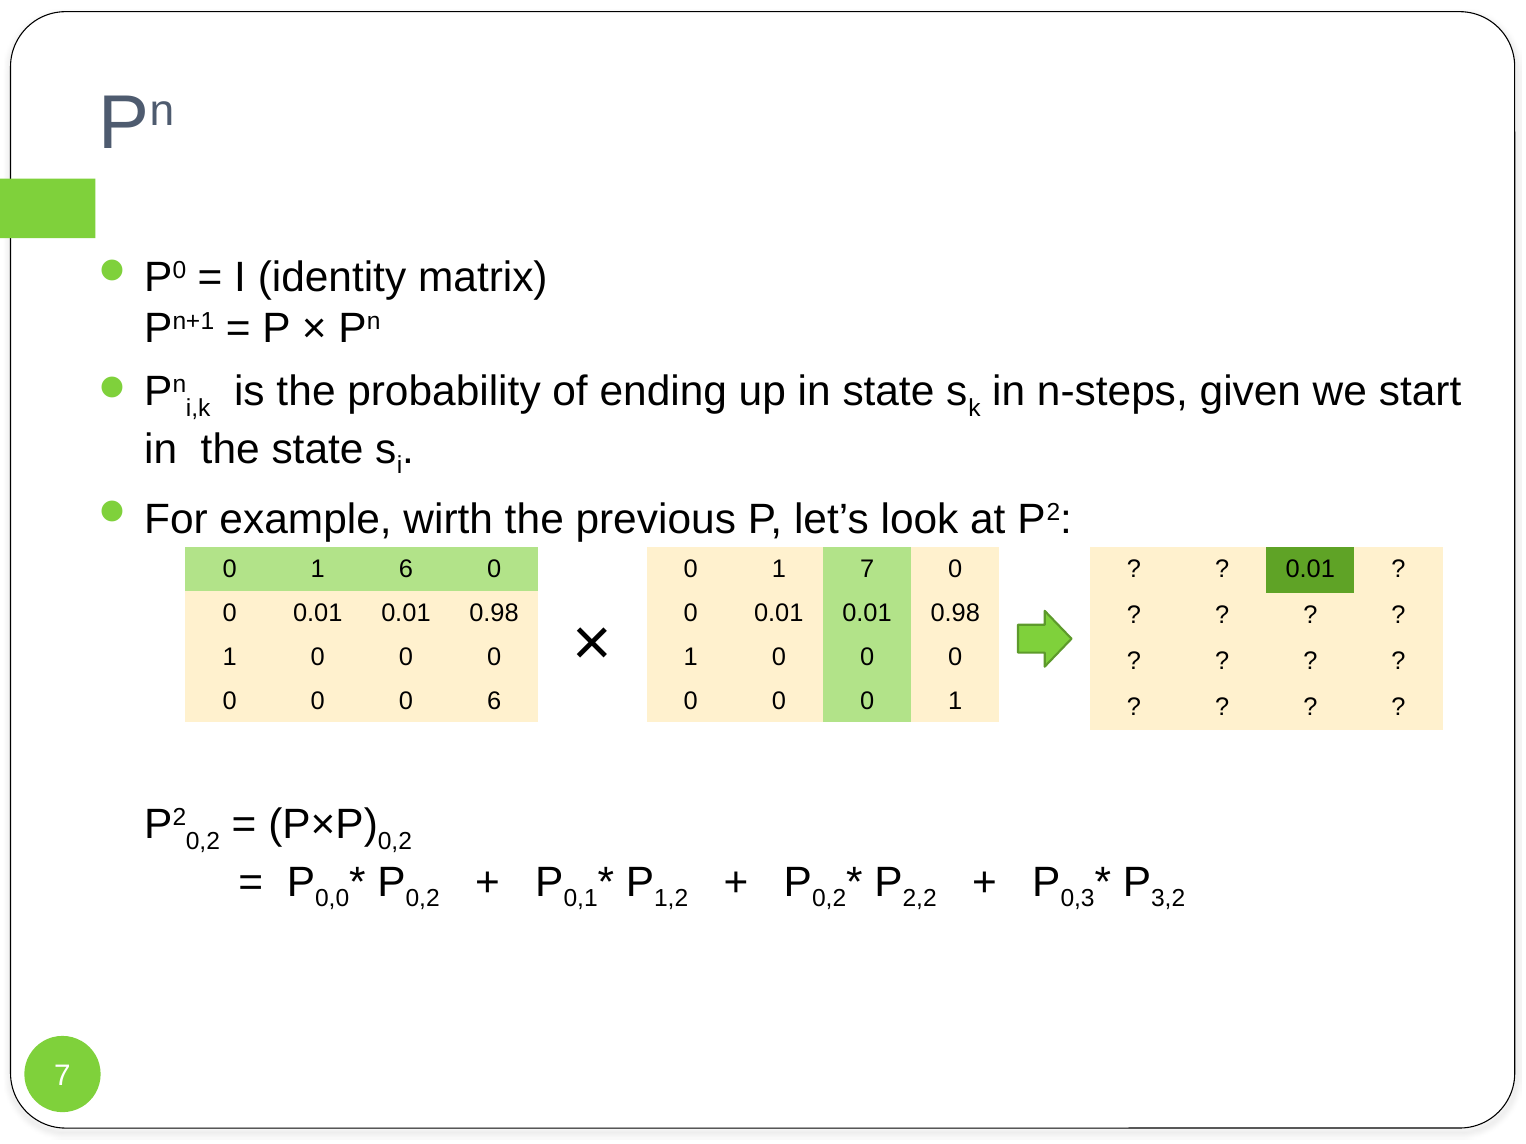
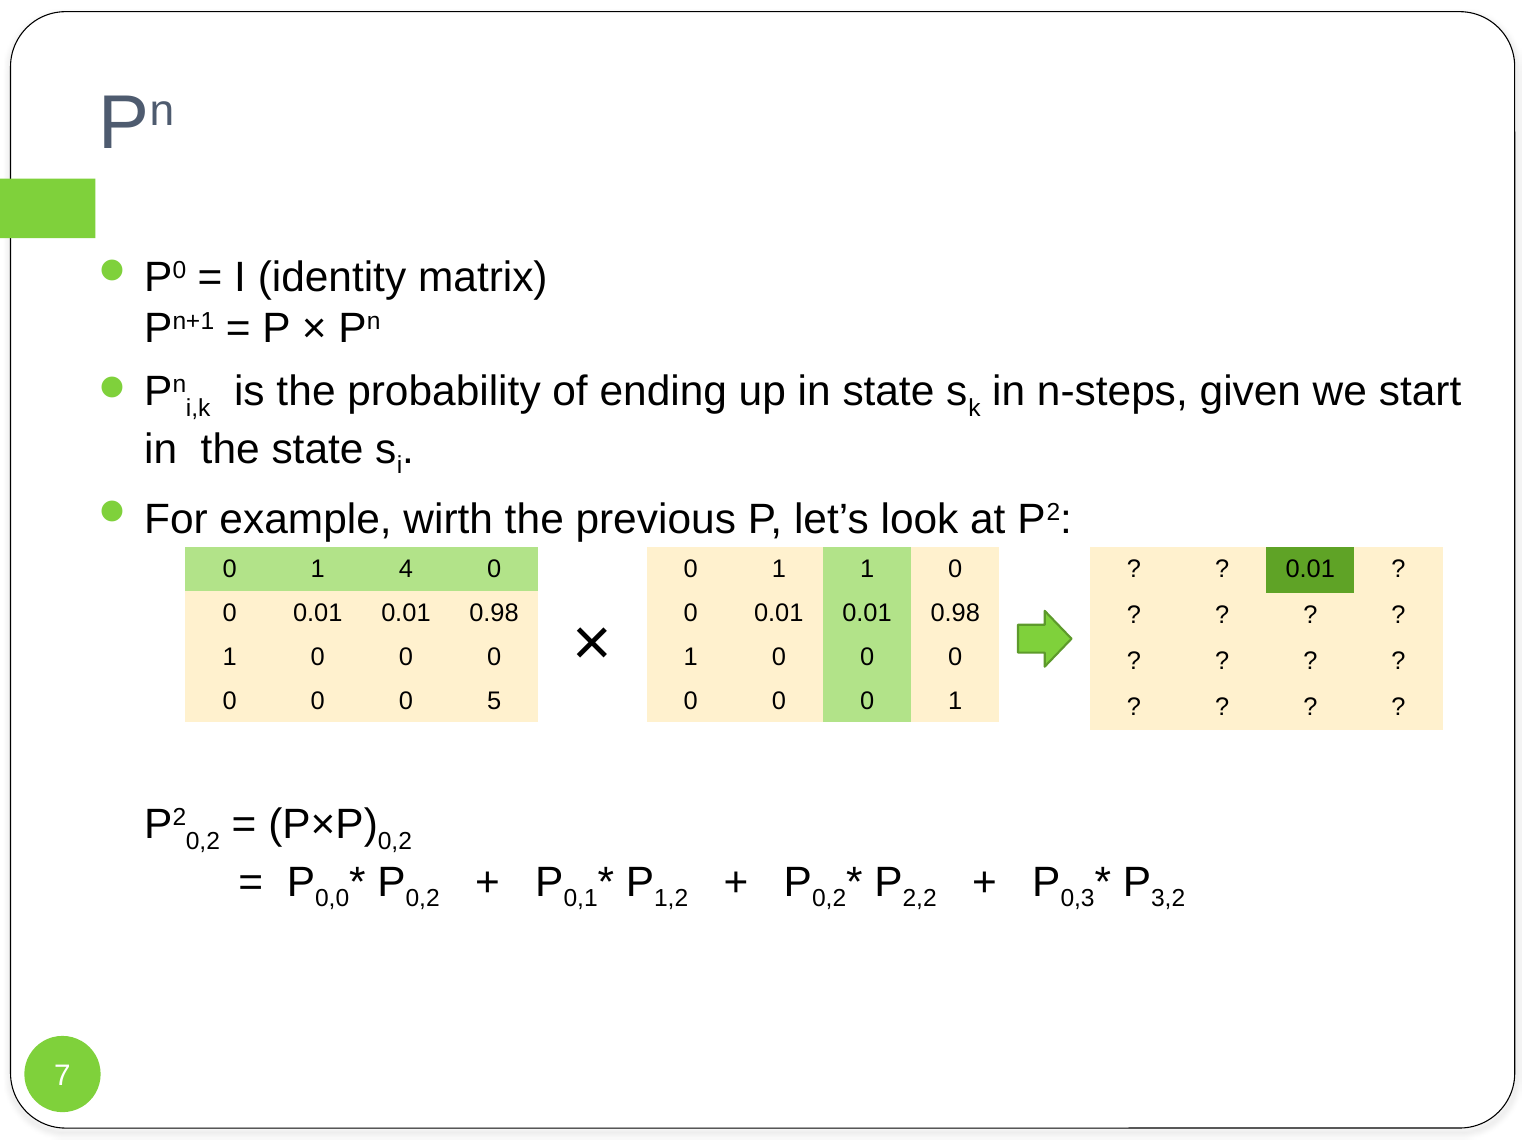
1 6: 6 -> 4
1 7: 7 -> 1
0 6: 6 -> 5
